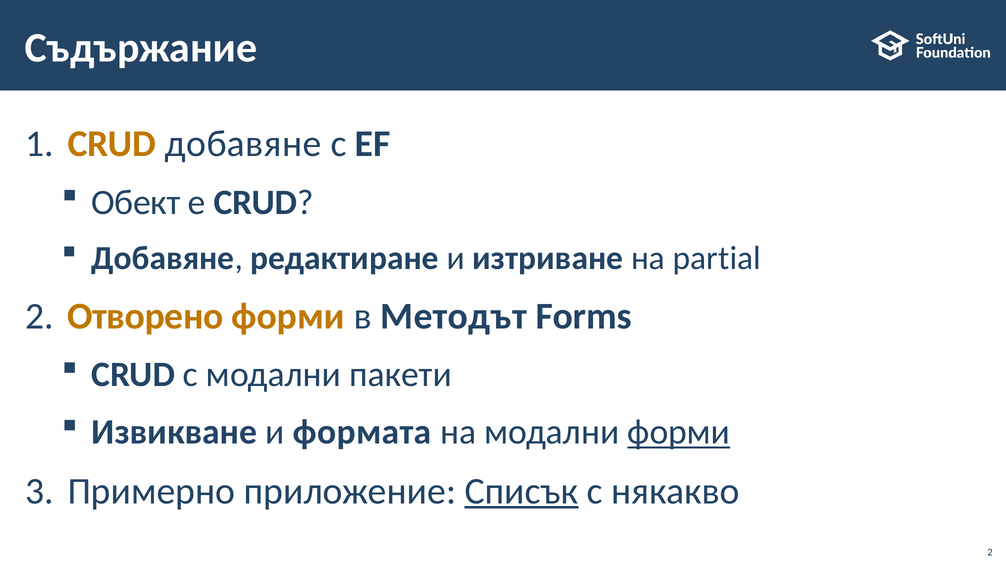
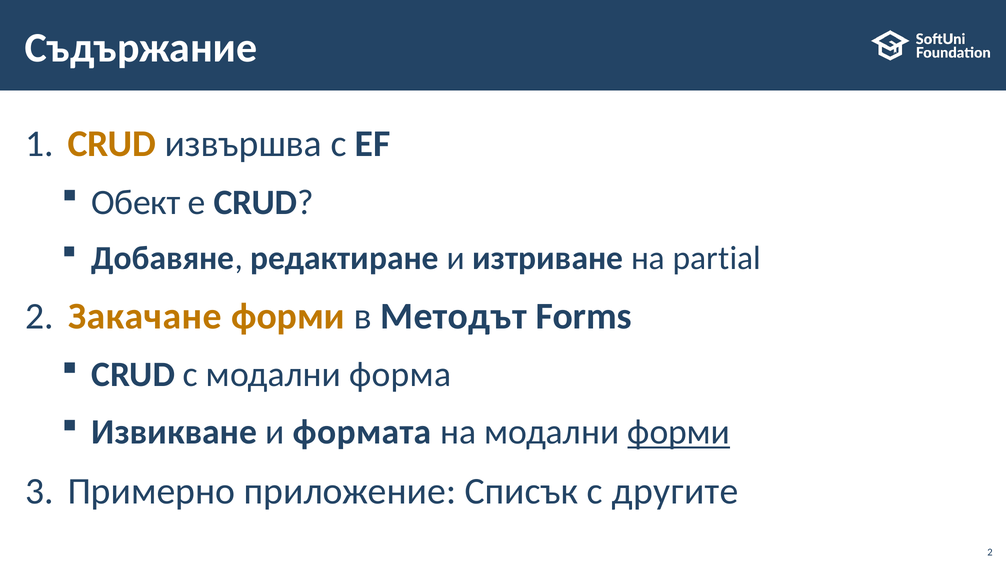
CRUD добавяне: добавяне -> извършва
Отворено: Отворено -> Закачане
пакети: пакети -> форма
Списък underline: present -> none
някакво: някакво -> другите
